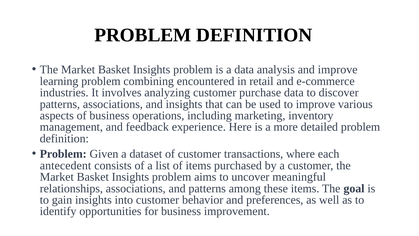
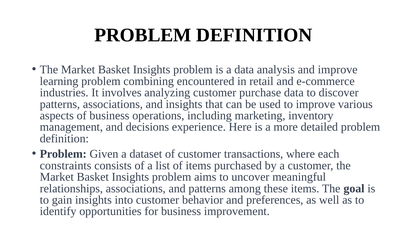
feedback: feedback -> decisions
antecedent: antecedent -> constraints
